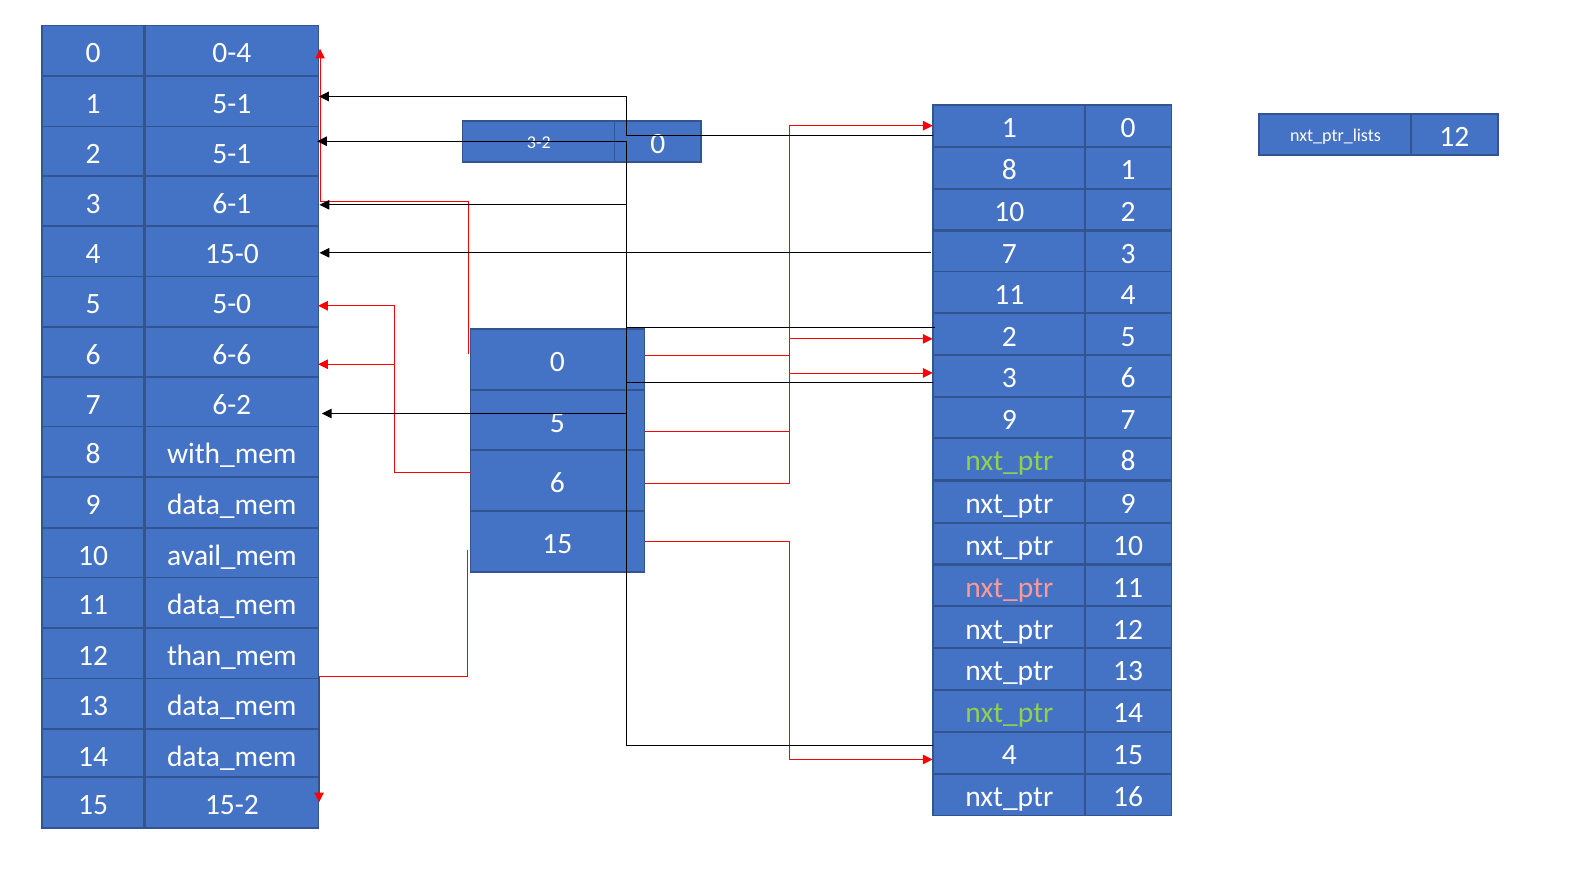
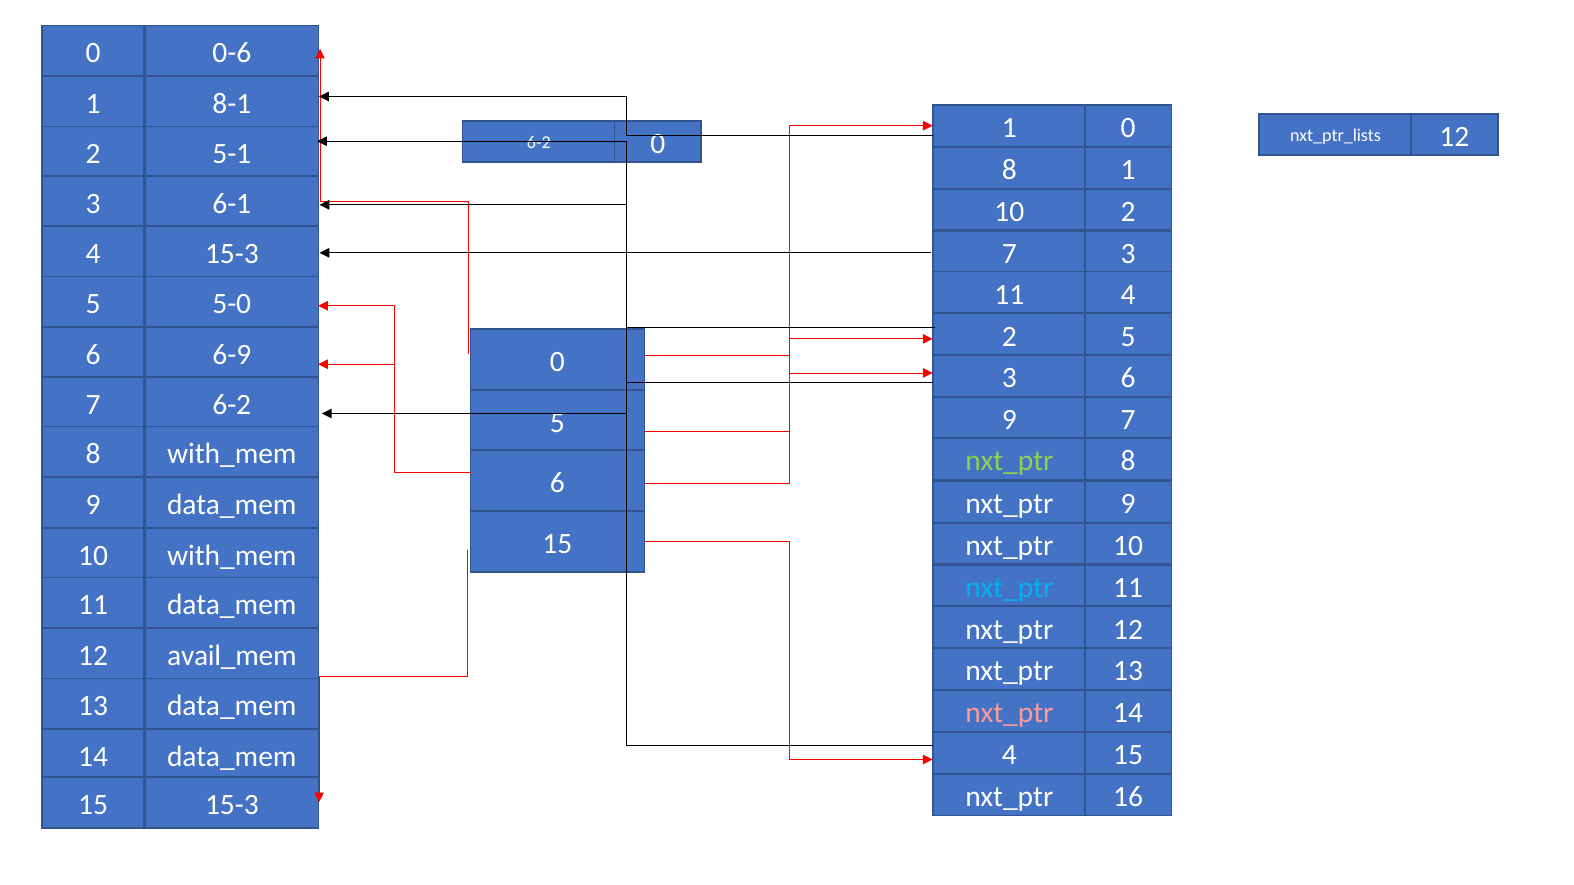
0-4: 0-4 -> 0-6
5-1 at (232, 104): 5-1 -> 8-1
3-2 at (539, 143): 3-2 -> 6-2
15-0 at (232, 254): 15-0 -> 15-3
6-6: 6-6 -> 6-9
avail_mem at (232, 556): avail_mem -> with_mem
nxt_ptr at (1009, 588) colour: pink -> light blue
than_mem: than_mem -> avail_mem
nxt_ptr at (1009, 713) colour: light green -> pink
15-2 at (232, 805): 15-2 -> 15-3
